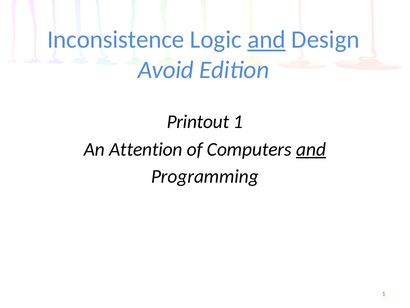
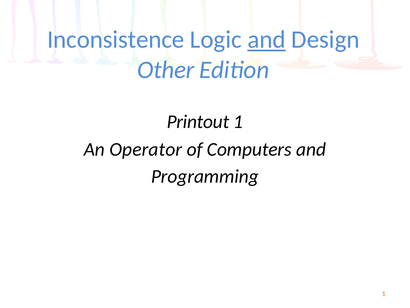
Avoid: Avoid -> Other
Attention: Attention -> Operator
and at (311, 149) underline: present -> none
